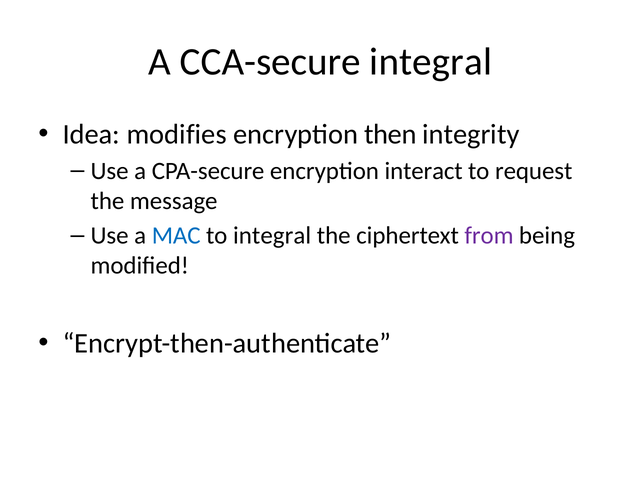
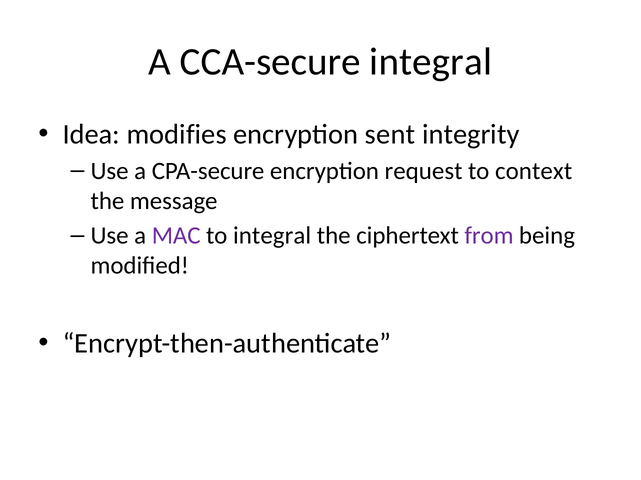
then: then -> sent
interact: interact -> request
request: request -> context
MAC colour: blue -> purple
